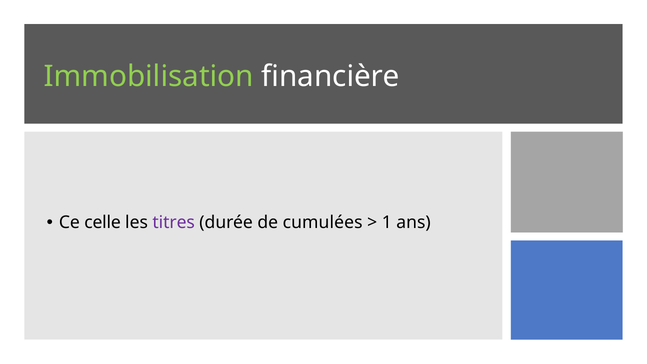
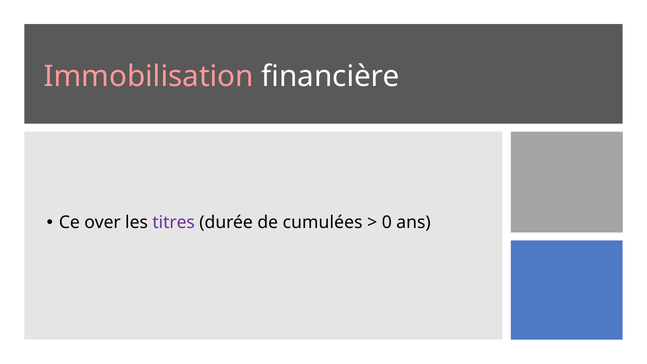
Immobilisation colour: light green -> pink
celle: celle -> over
1: 1 -> 0
